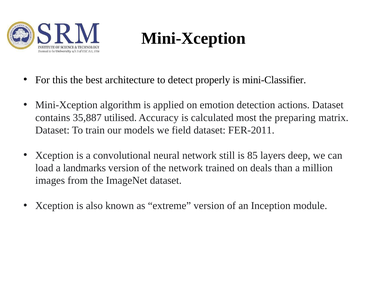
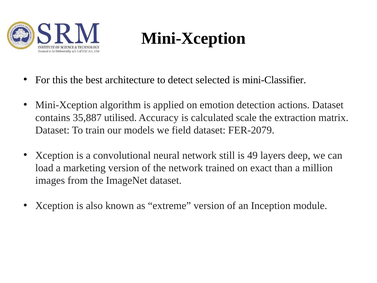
properly: properly -> selected
most: most -> scale
preparing: preparing -> extraction
FER-2011: FER-2011 -> FER-2079
85: 85 -> 49
landmarks: landmarks -> marketing
deals: deals -> exact
